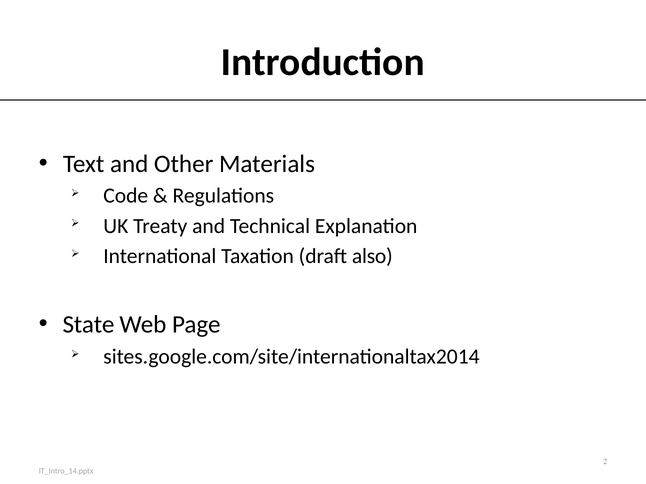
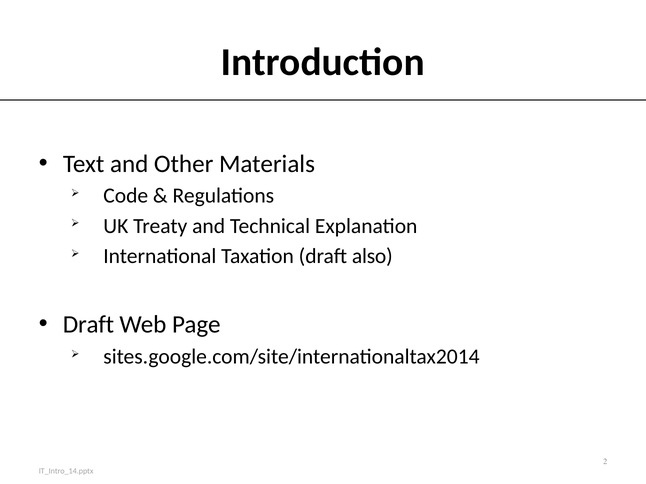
State at (88, 325): State -> Draft
